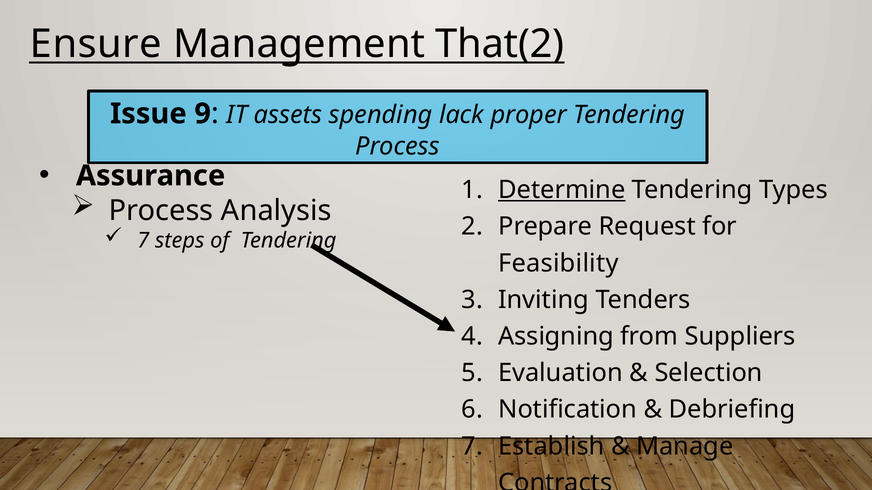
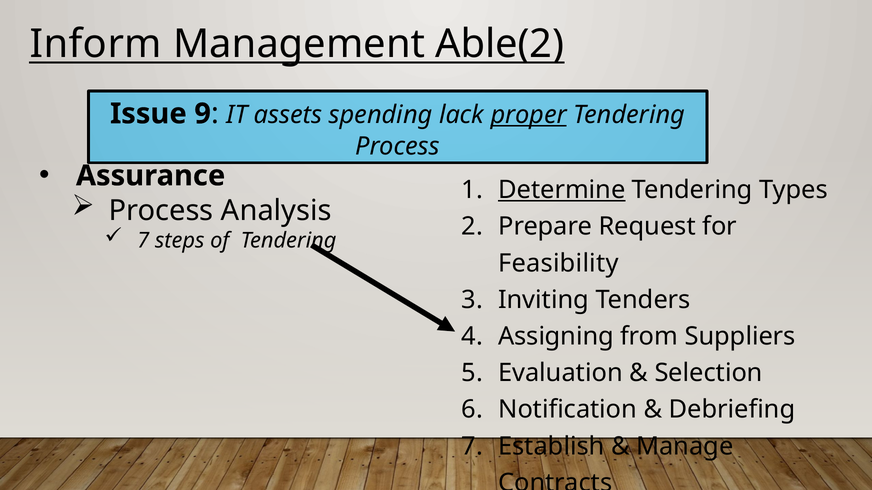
Ensure: Ensure -> Inform
That(2: That(2 -> Able(2
proper underline: none -> present
